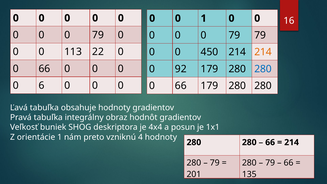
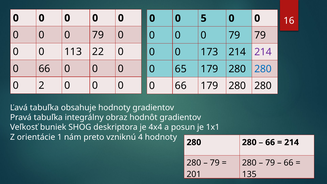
0 1: 1 -> 5
450: 450 -> 173
214 at (263, 52) colour: orange -> purple
92: 92 -> 65
6: 6 -> 2
